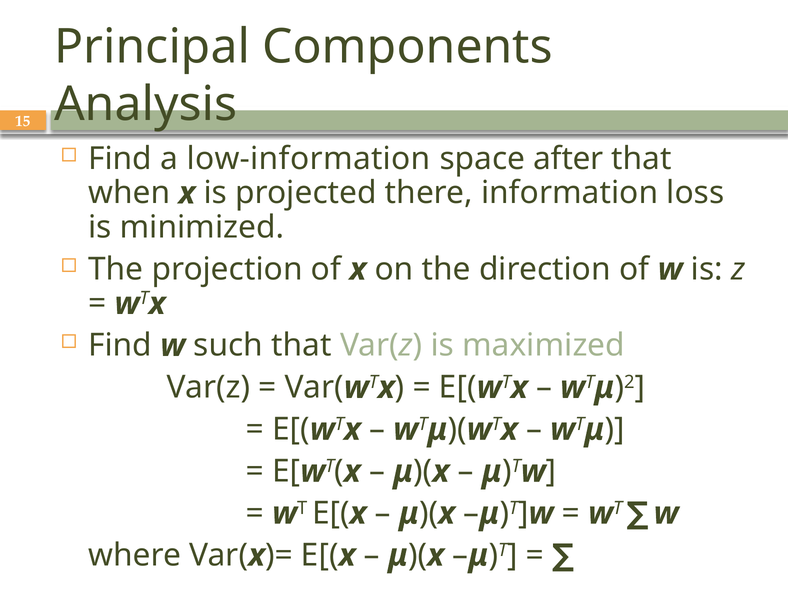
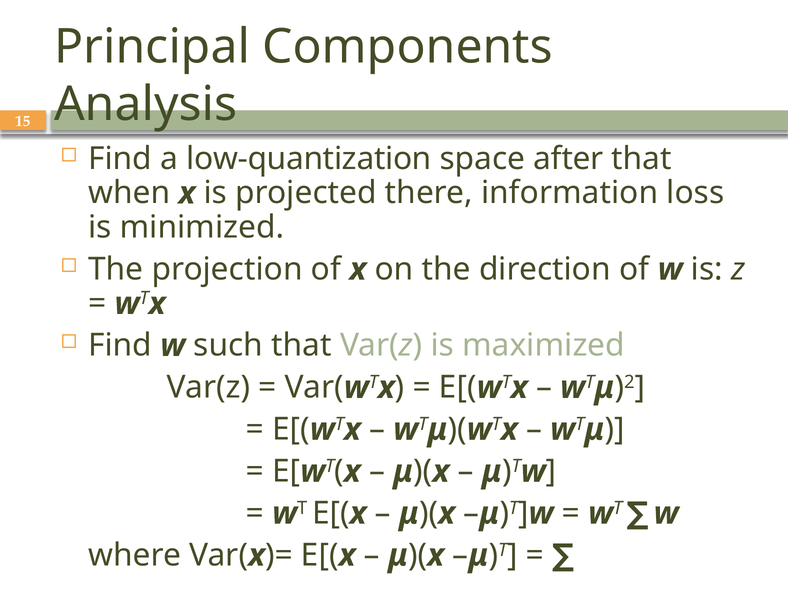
low-information: low-information -> low-quantization
